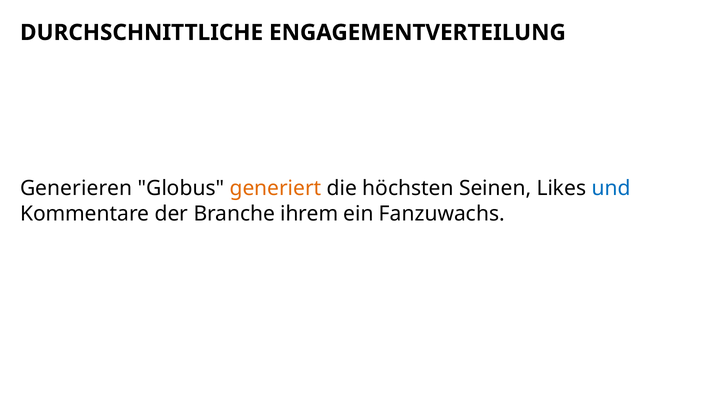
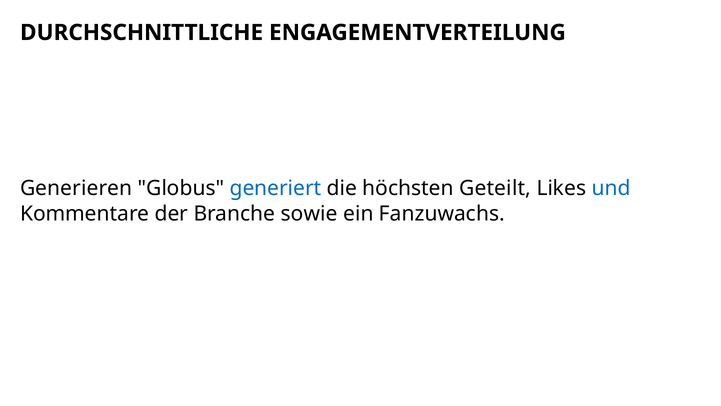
generiert colour: orange -> blue
Seinen: Seinen -> Geteilt
ihrem: ihrem -> sowie
